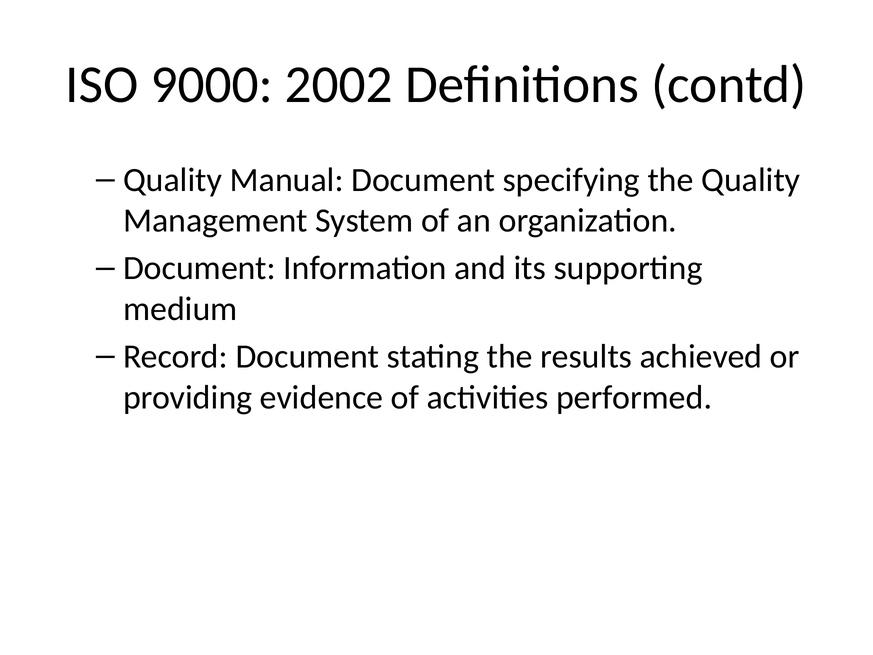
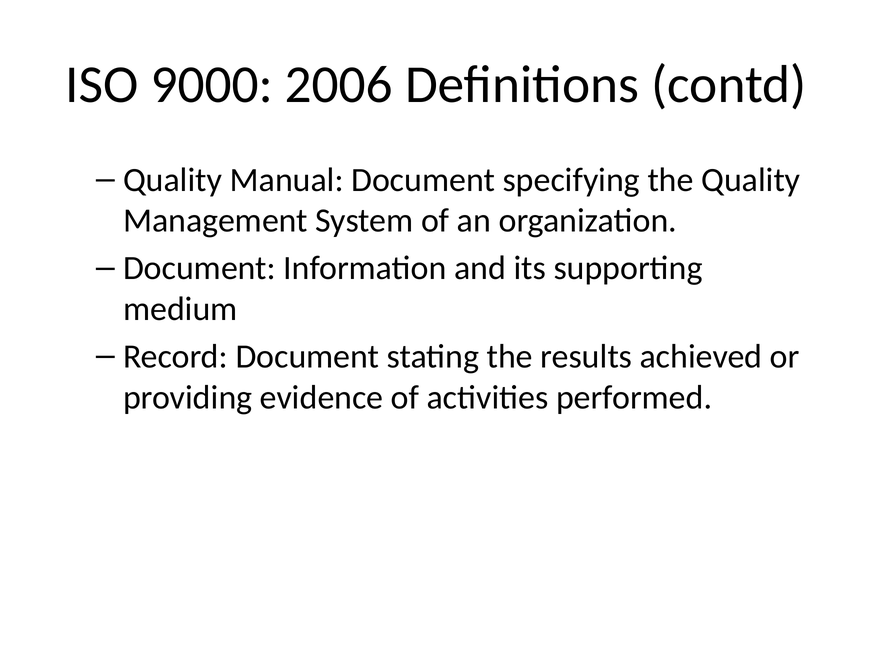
2002: 2002 -> 2006
